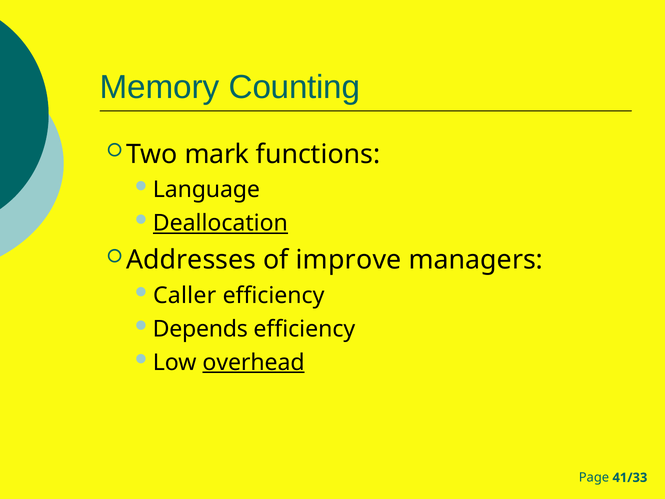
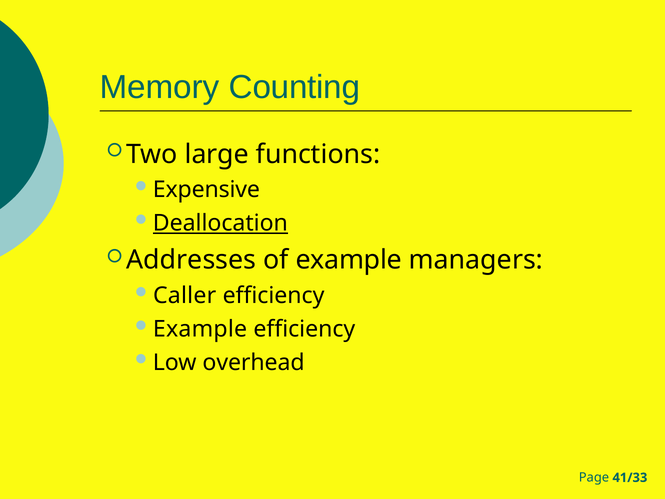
mark: mark -> large
Language: Language -> Expensive
of improve: improve -> example
Depends at (200, 329): Depends -> Example
overhead underline: present -> none
